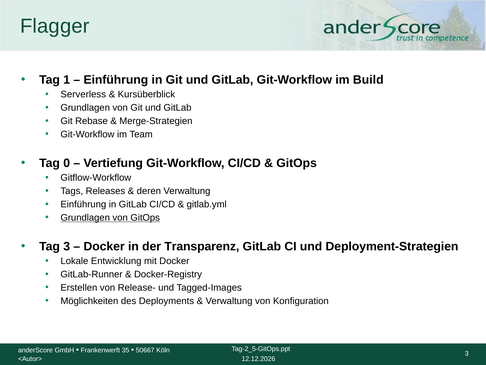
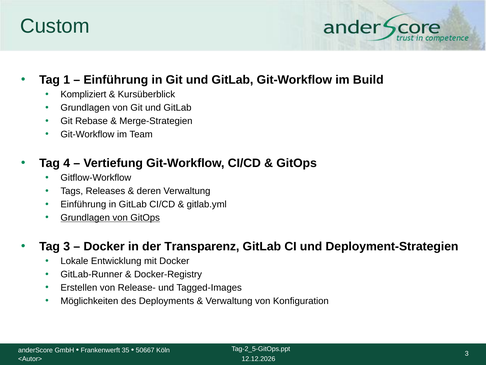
Flagger: Flagger -> Custom
Serverless: Serverless -> Kompliziert
0: 0 -> 4
